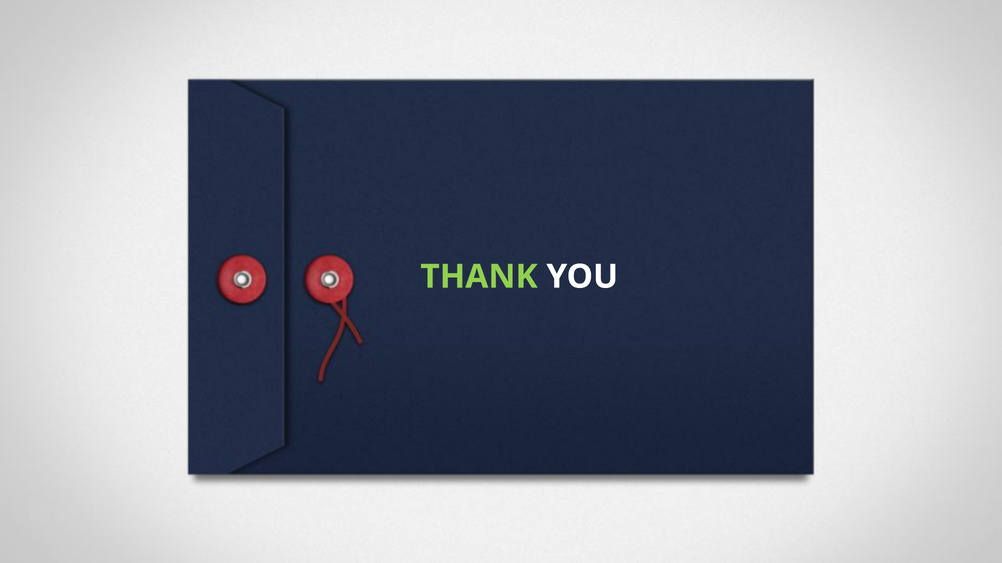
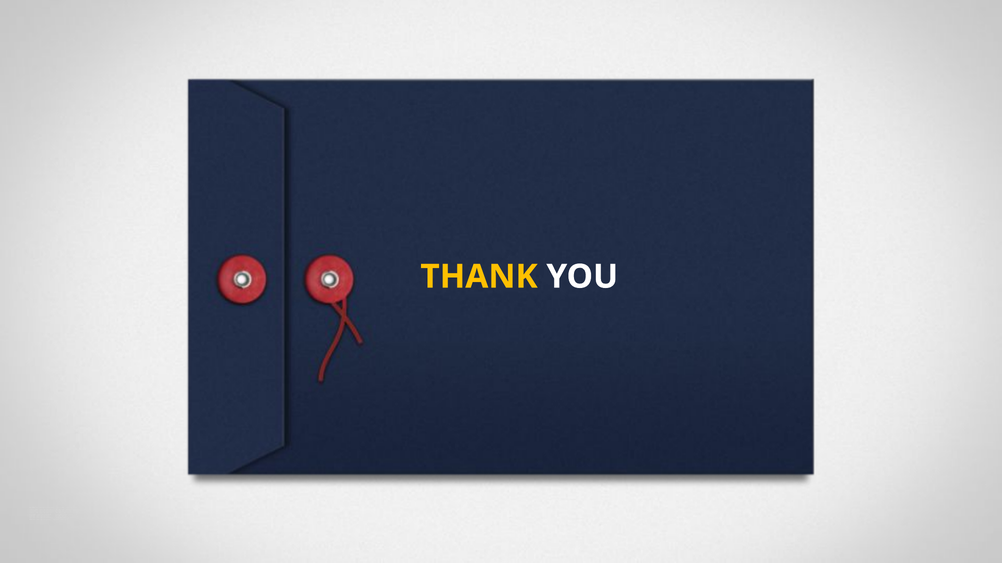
THANK colour: light green -> yellow
